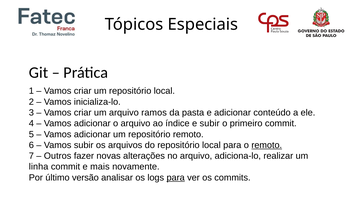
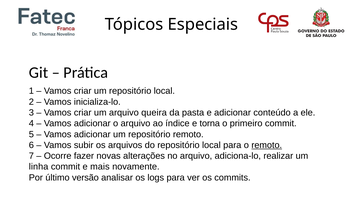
ramos: ramos -> queira
e subir: subir -> torna
Outros: Outros -> Ocorre
para at (176, 178) underline: present -> none
